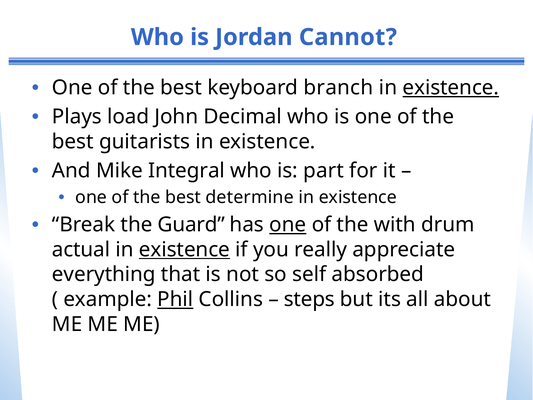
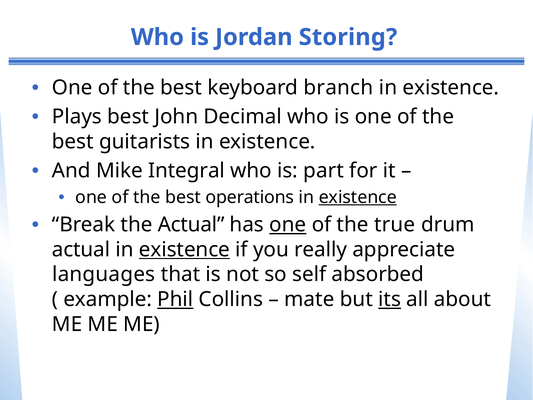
Cannot: Cannot -> Storing
existence at (451, 88) underline: present -> none
Plays load: load -> best
determine: determine -> operations
existence at (358, 197) underline: none -> present
the Guard: Guard -> Actual
with: with -> true
everything: everything -> languages
steps: steps -> mate
its underline: none -> present
